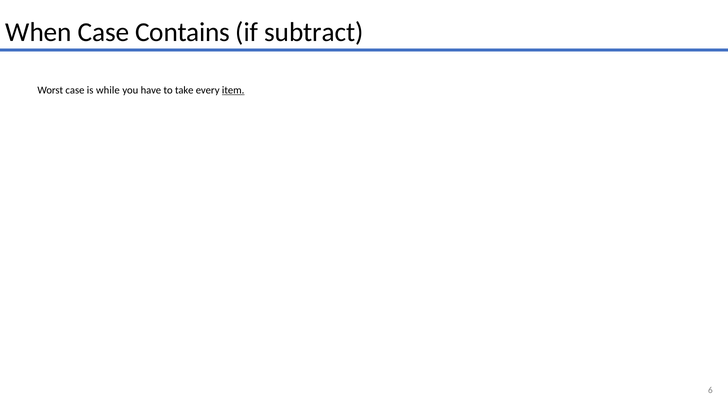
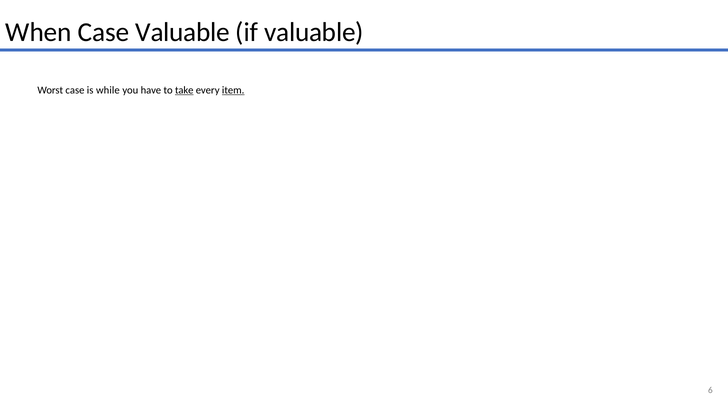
Case Contains: Contains -> Valuable
if subtract: subtract -> valuable
take underline: none -> present
